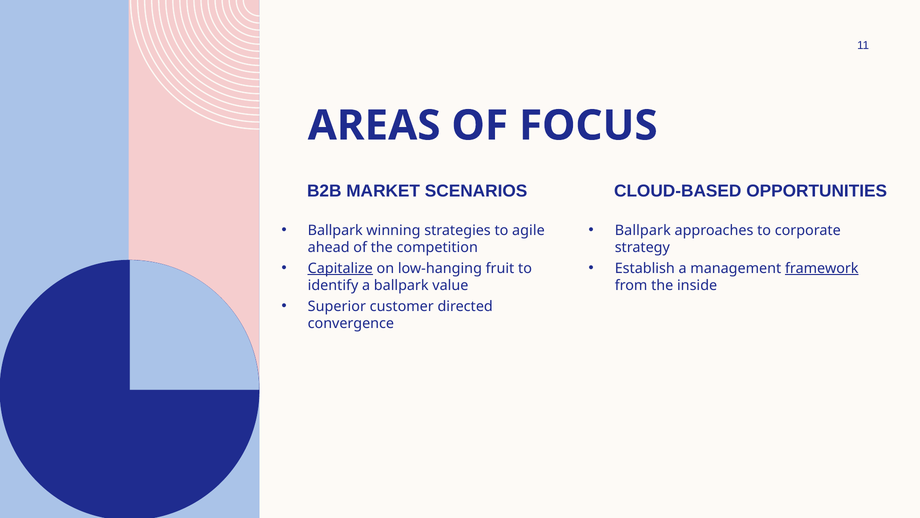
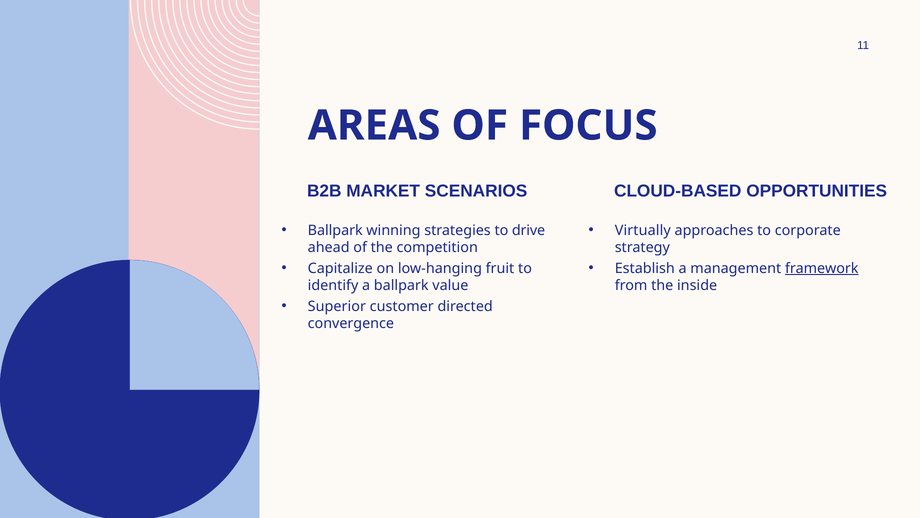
agile: agile -> drive
Ballpark at (643, 230): Ballpark -> Virtually
Capitalize underline: present -> none
